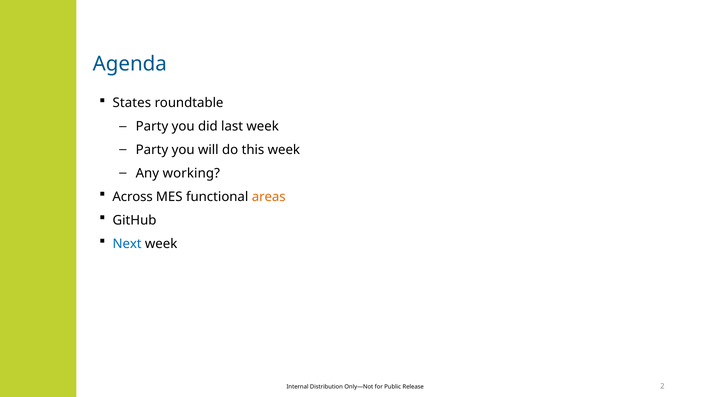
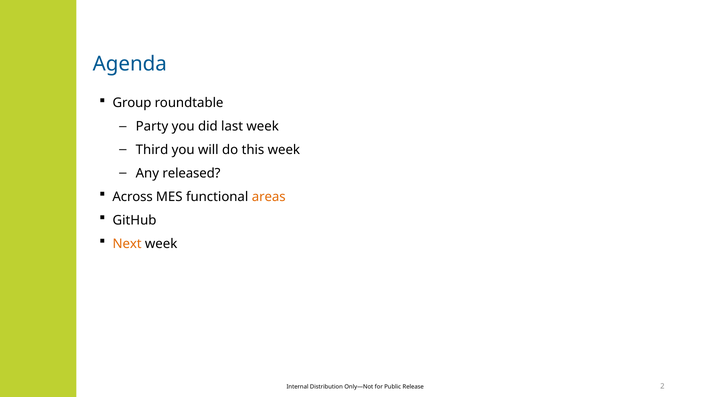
States: States -> Group
Party at (152, 150): Party -> Third
working: working -> released
Next colour: blue -> orange
